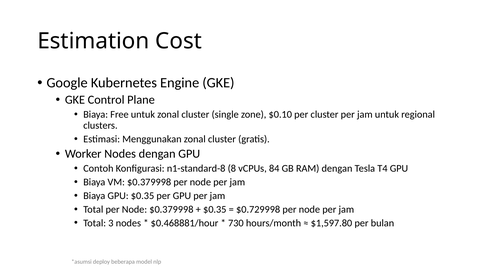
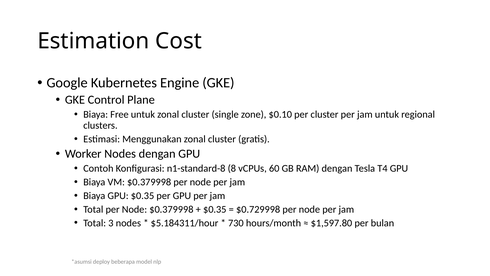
84: 84 -> 60
$0.468881/hour: $0.468881/hour -> $5.184311/hour
